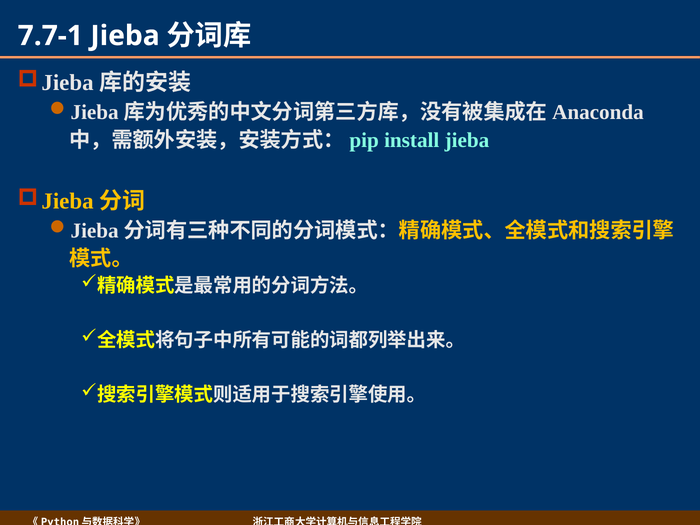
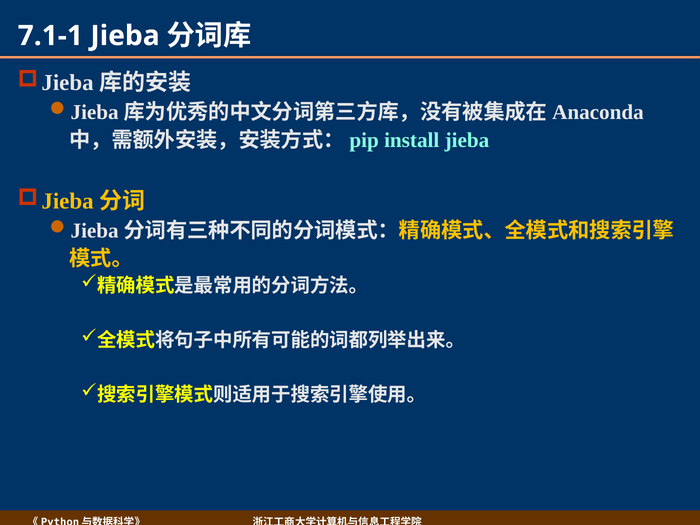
7.7-1: 7.7-1 -> 7.1-1
